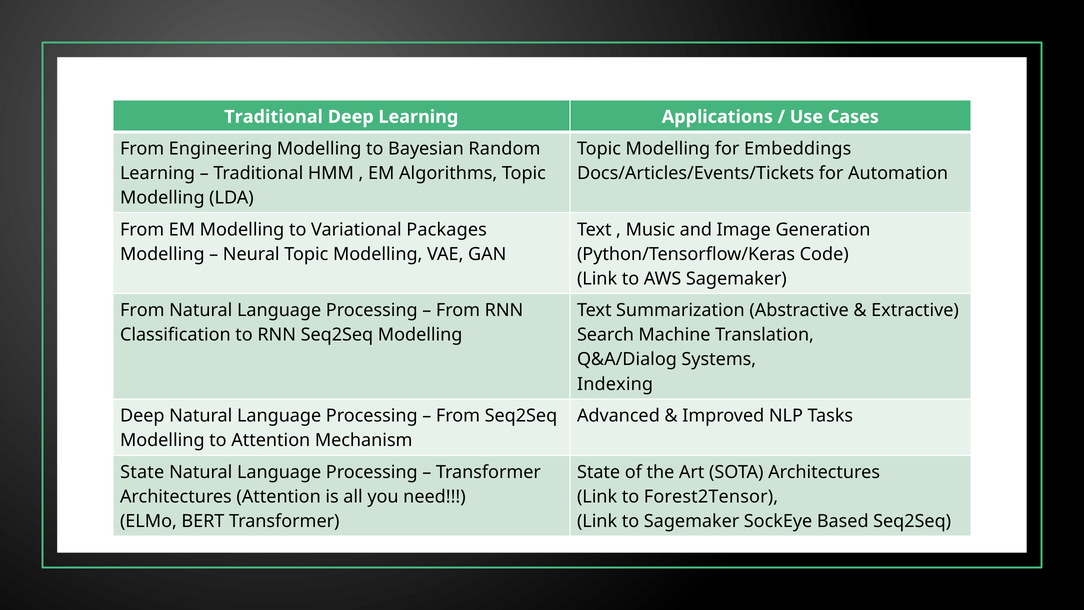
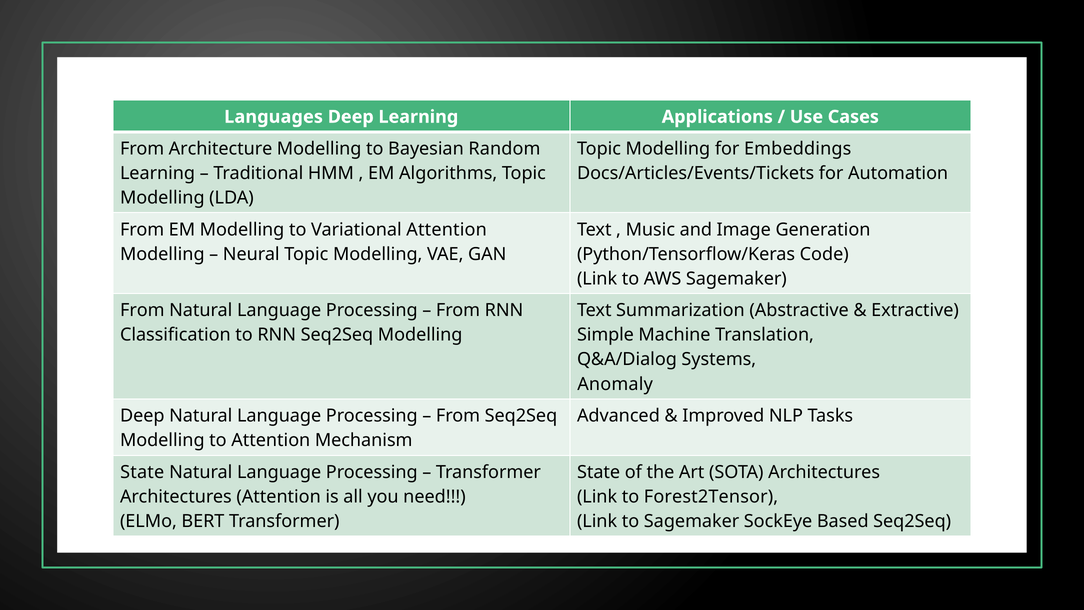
Traditional at (274, 117): Traditional -> Languages
Engineering: Engineering -> Architecture
Variational Packages: Packages -> Attention
Search: Search -> Simple
Indexing: Indexing -> Anomaly
